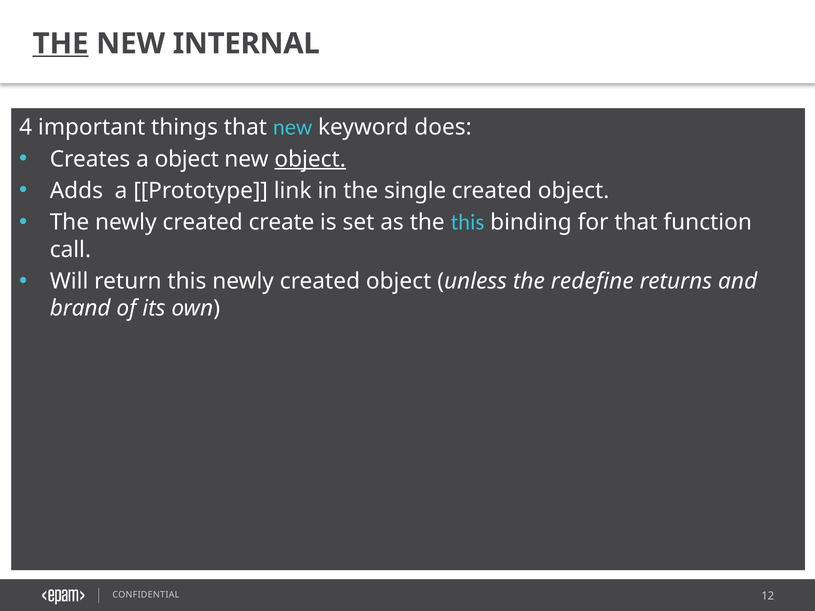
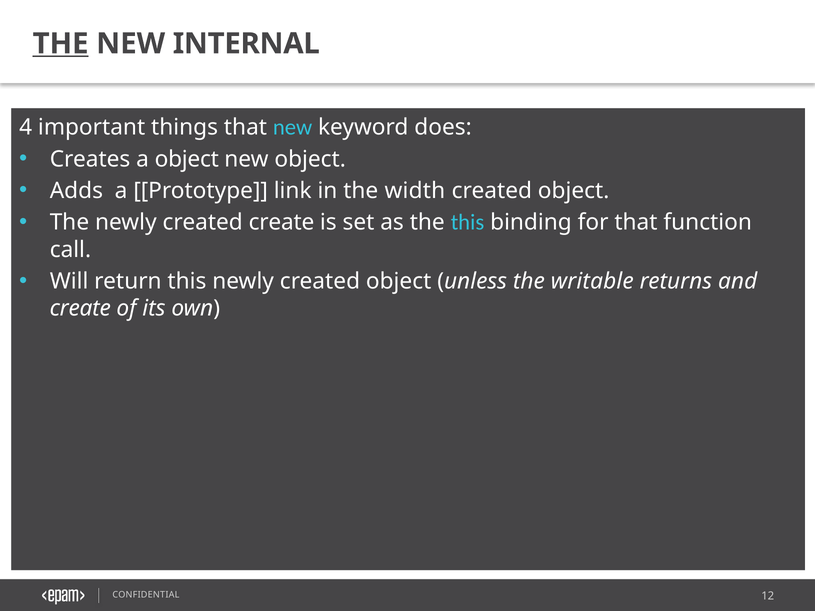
object at (310, 159) underline: present -> none
single: single -> width
redefine: redefine -> writable
brand at (80, 309): brand -> create
